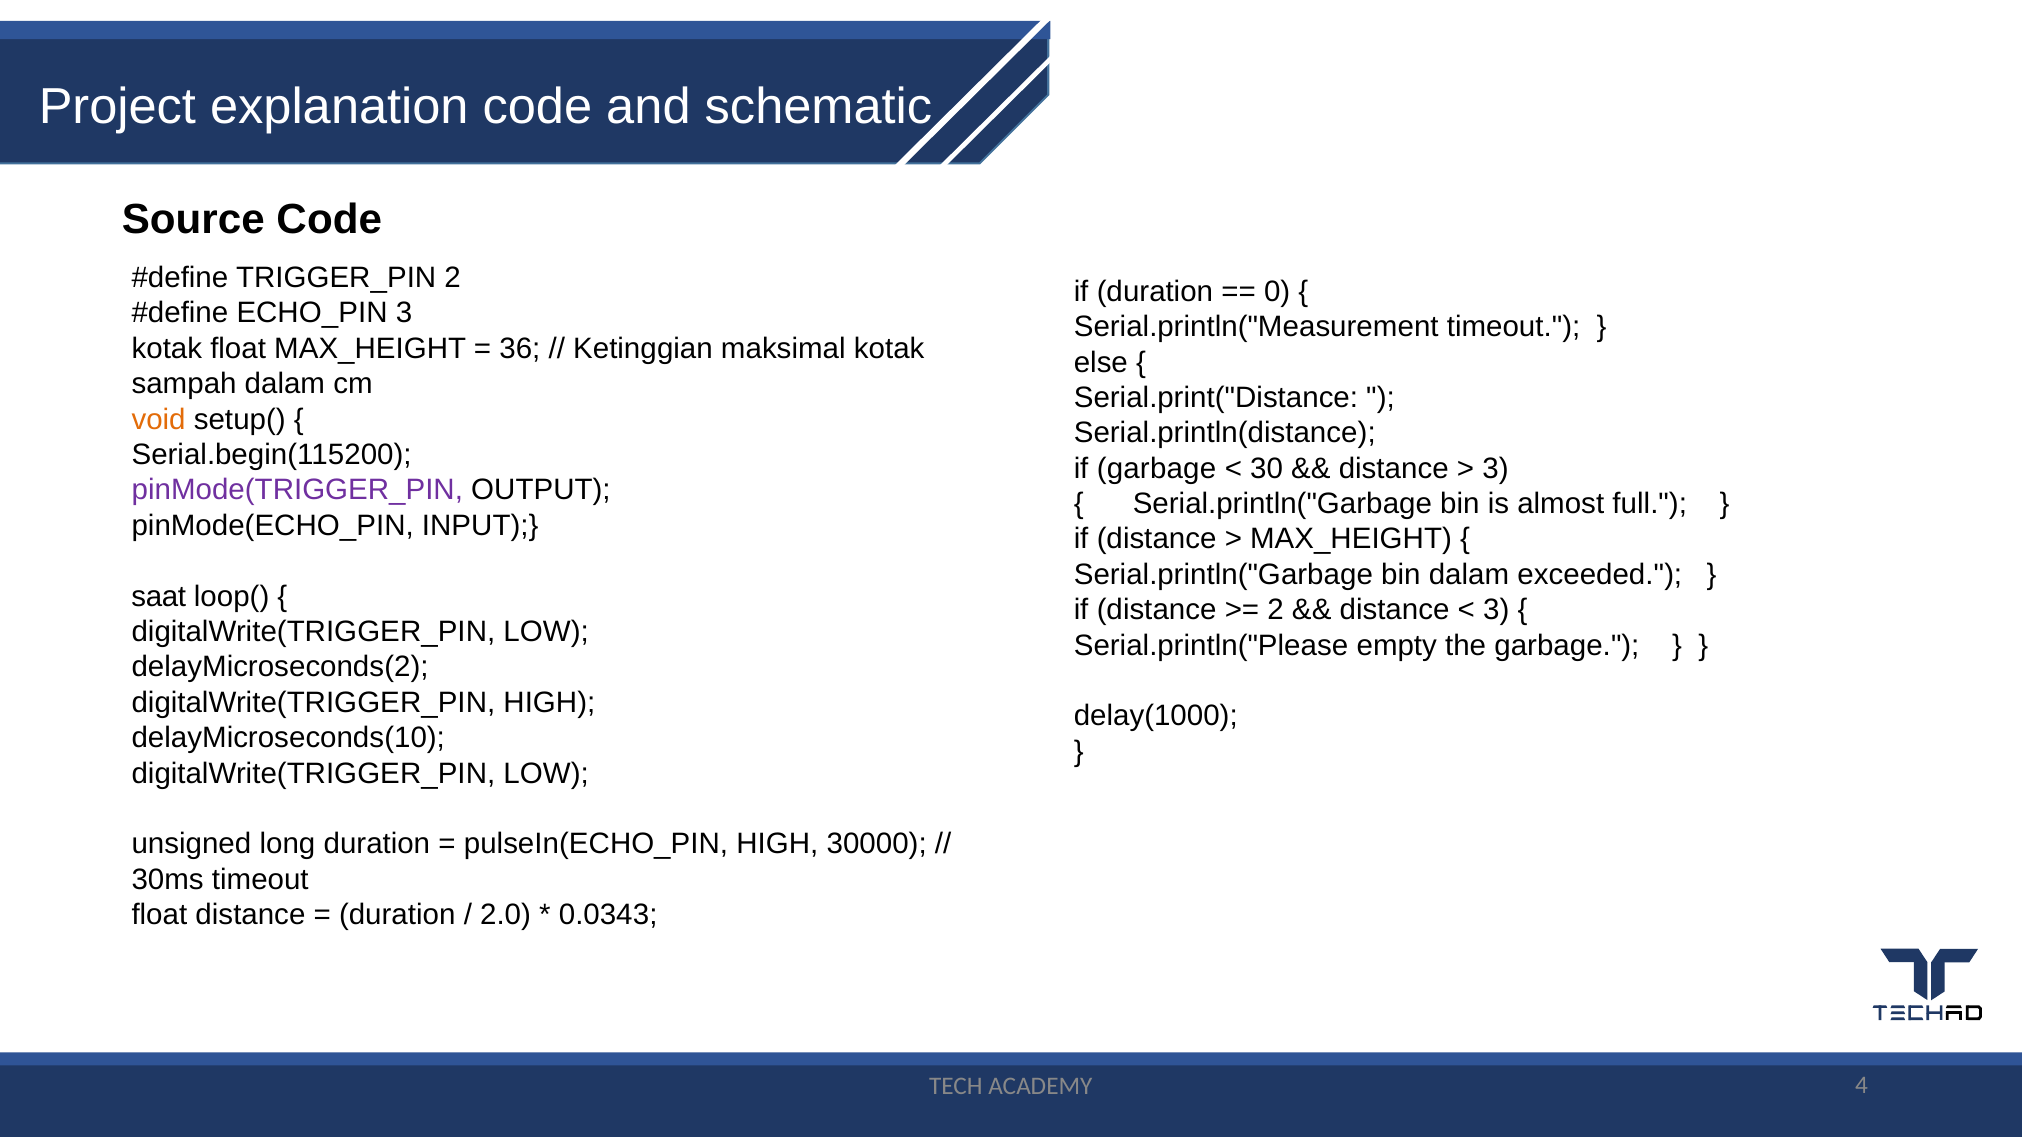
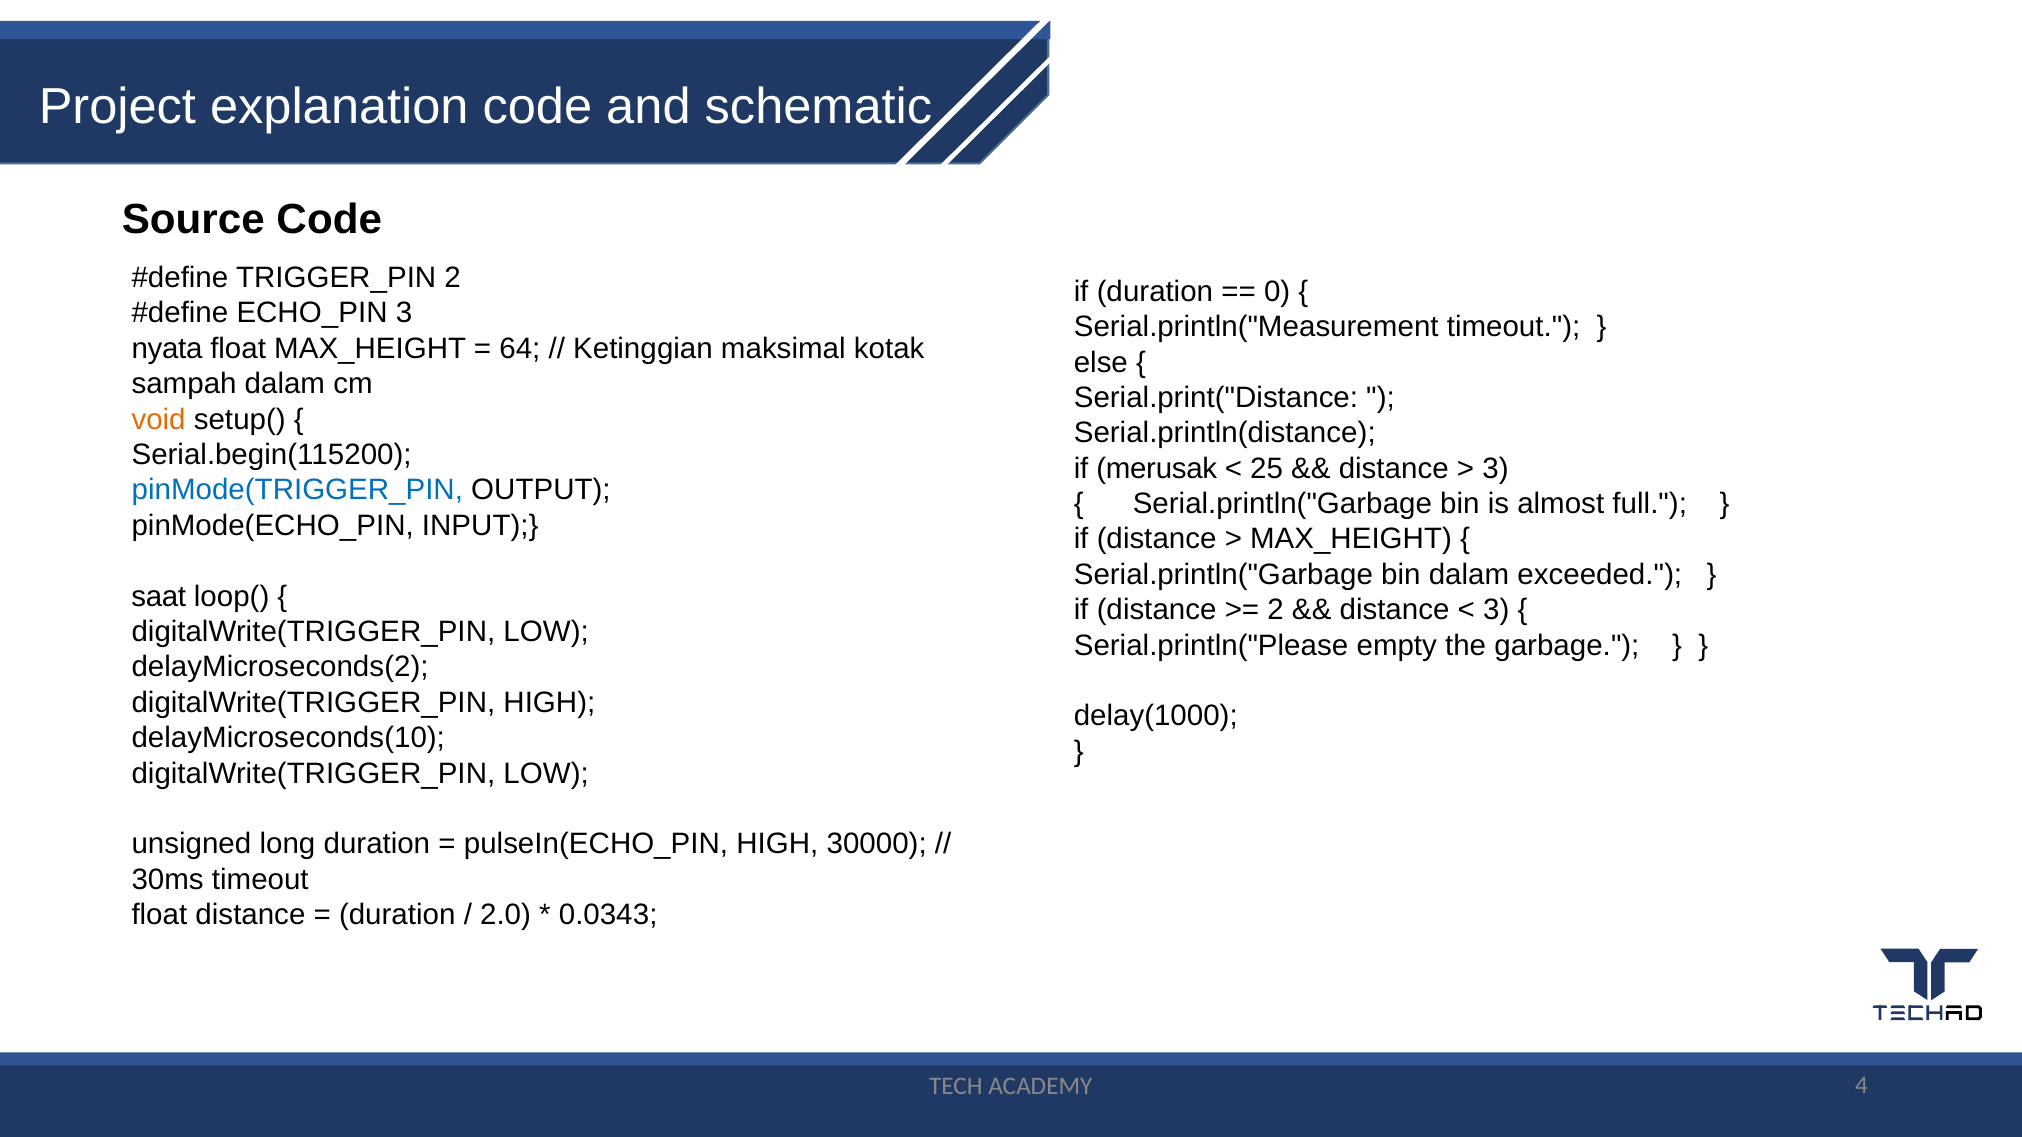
kotak at (167, 349): kotak -> nyata
36: 36 -> 64
if garbage: garbage -> merusak
30: 30 -> 25
pinMode(TRIGGER_PIN colour: purple -> blue
